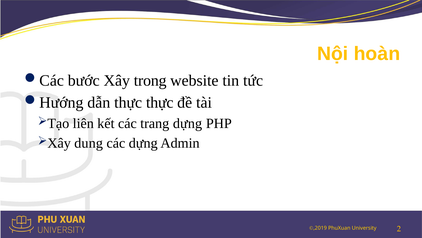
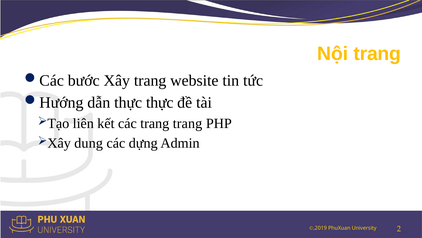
Nội hoàn: hoàn -> trang
Xây trong: trong -> trang
trang dựng: dựng -> trang
